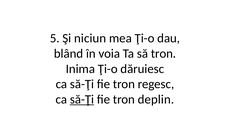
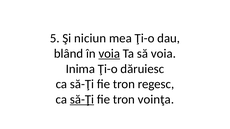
voia at (109, 54) underline: none -> present
să tron: tron -> voia
deplin: deplin -> voinţa
